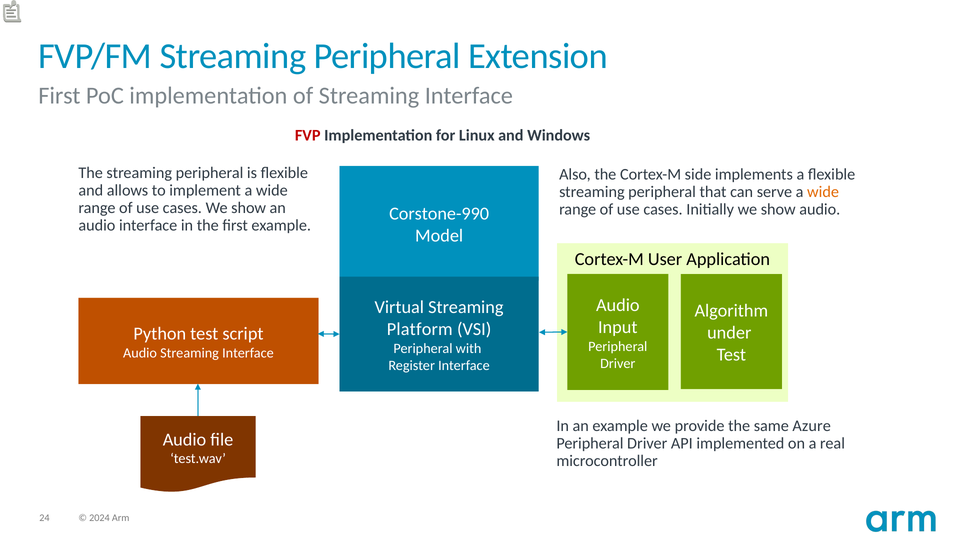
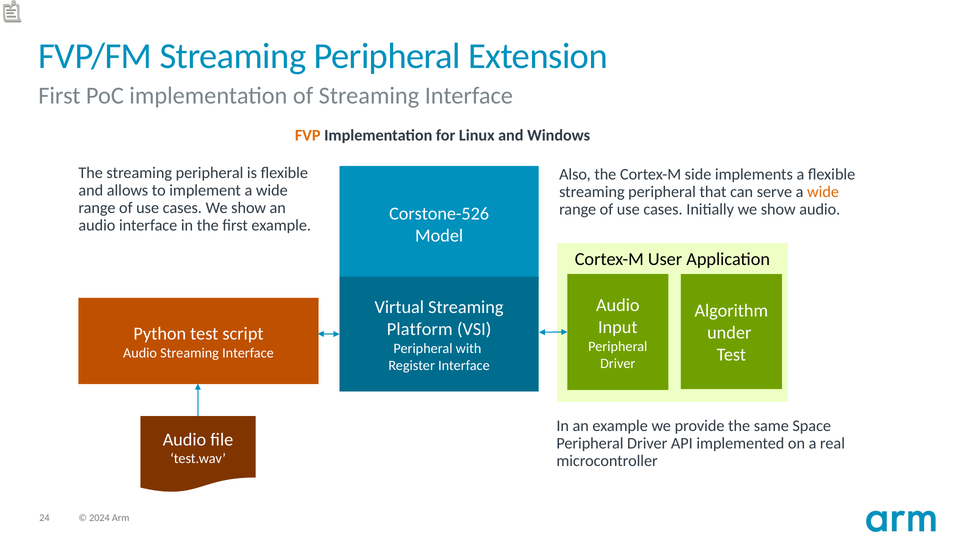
FVP colour: red -> orange
Corstone-990: Corstone-990 -> Corstone-526
Azure: Azure -> Space
